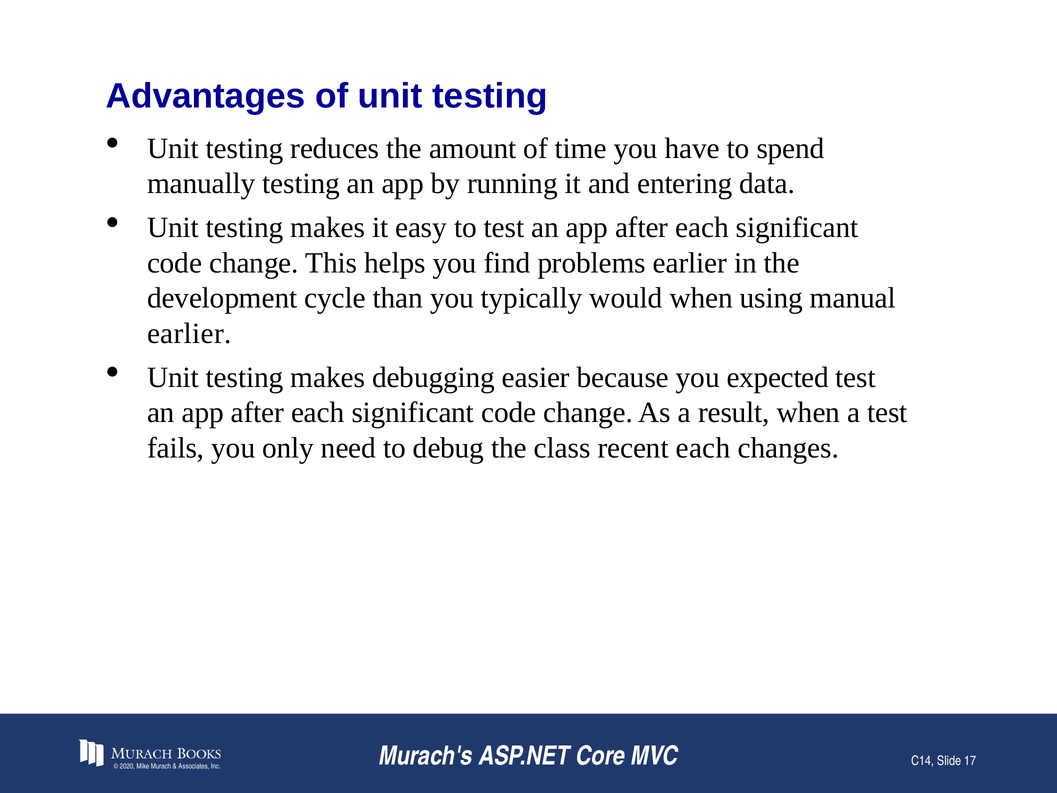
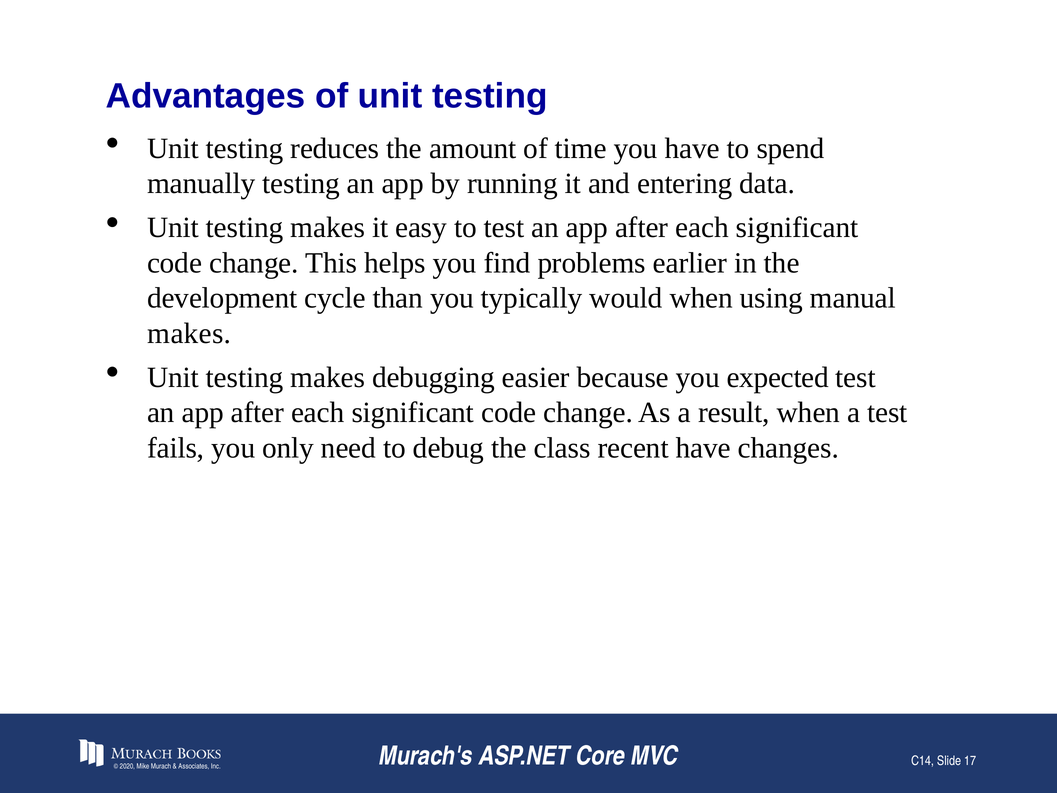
earlier at (189, 333): earlier -> makes
recent each: each -> have
